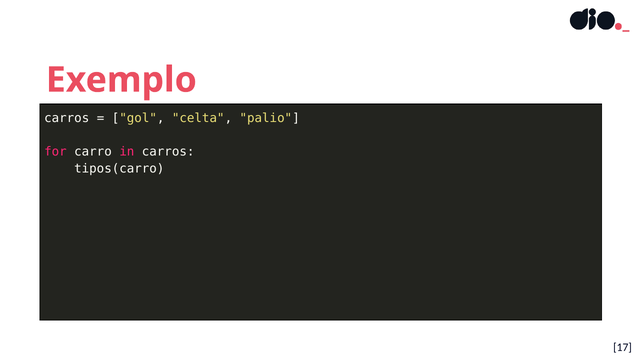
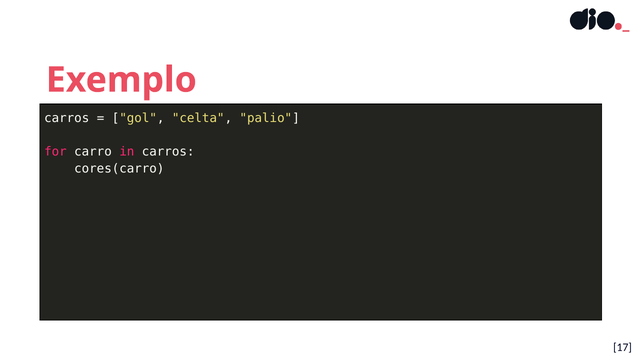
tipos(carro: tipos(carro -> cores(carro
